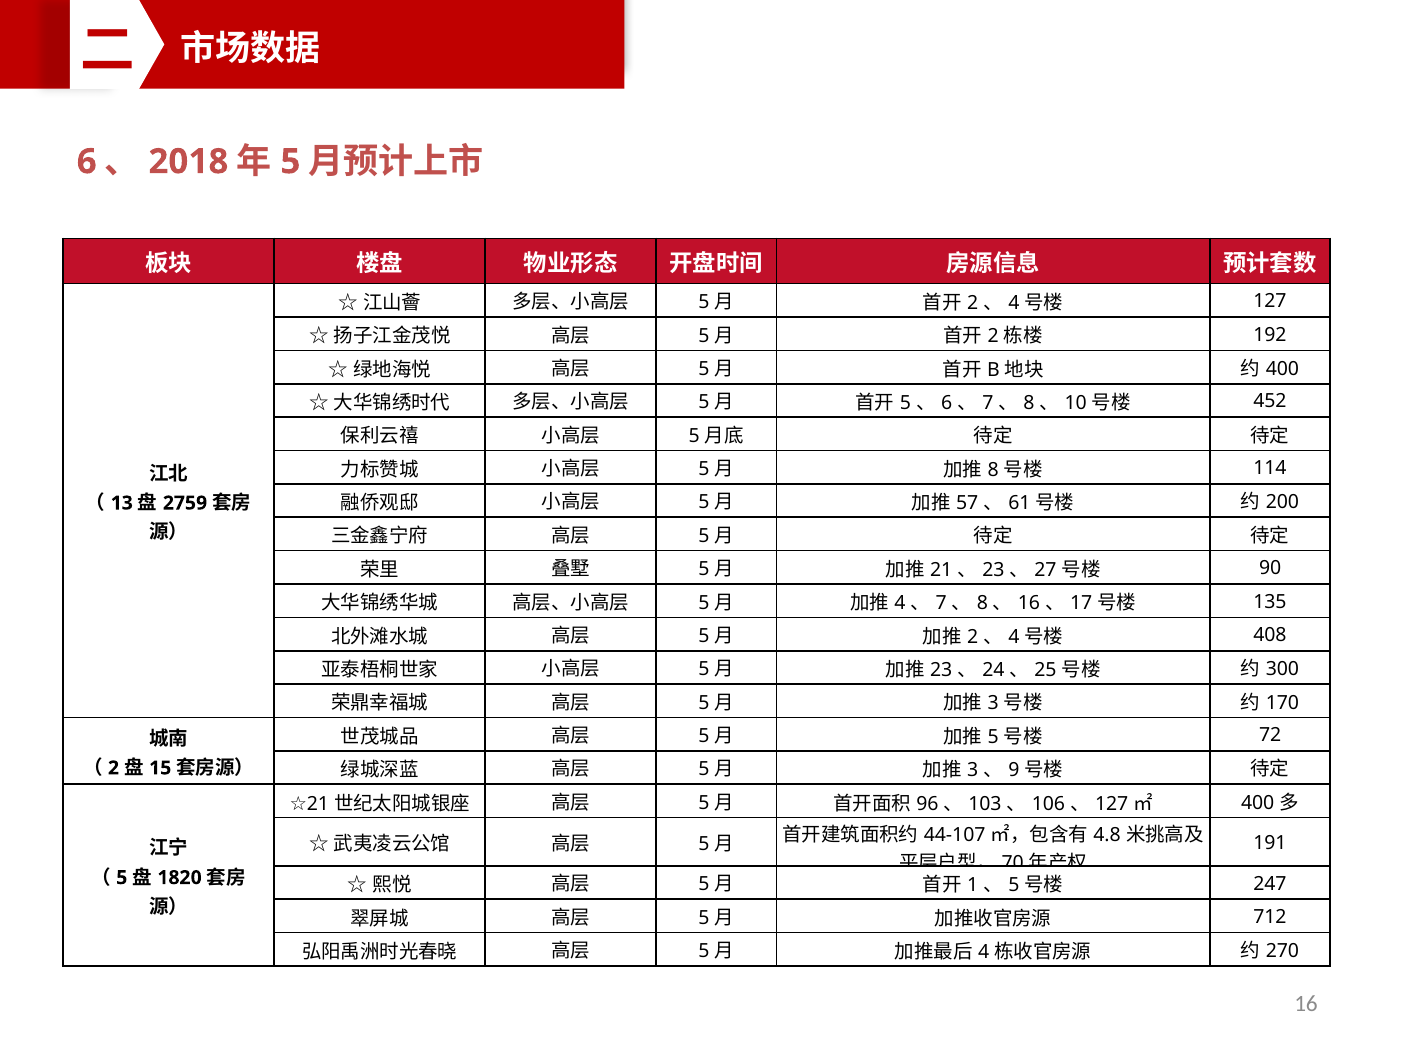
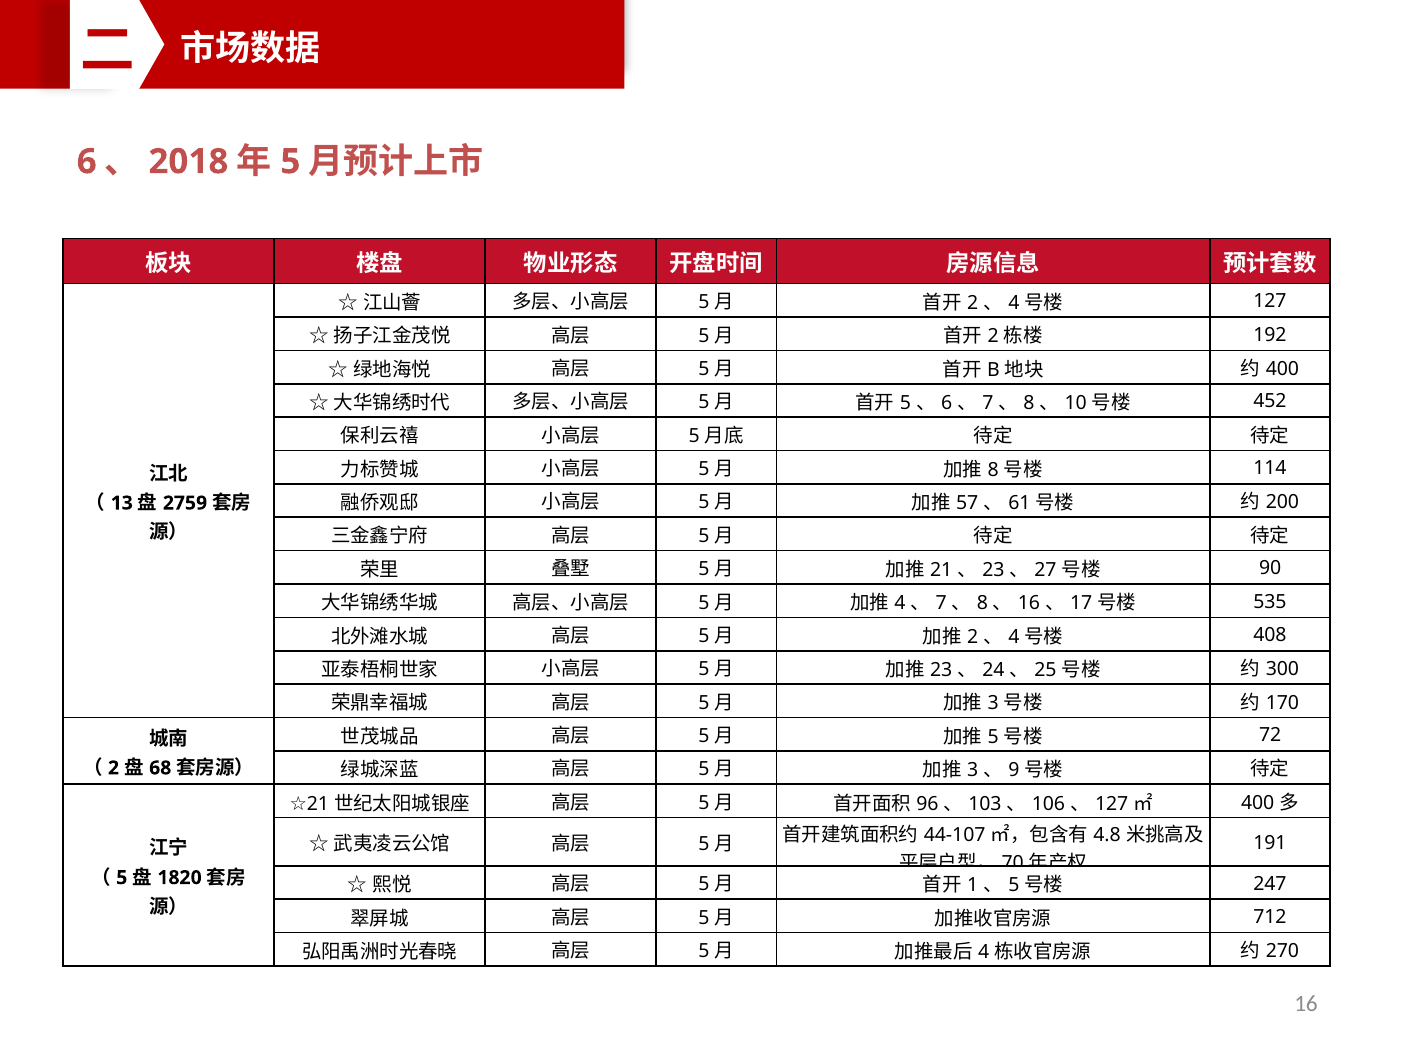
135: 135 -> 535
15: 15 -> 68
